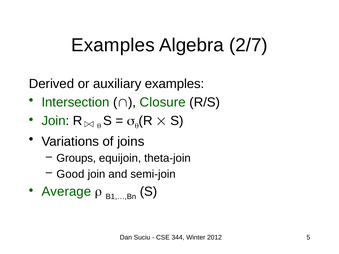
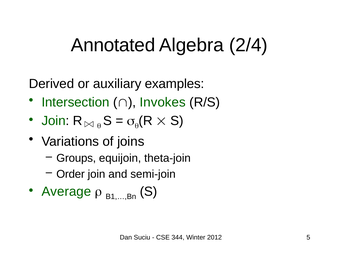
Examples at (113, 45): Examples -> Annotated
2/7: 2/7 -> 2/4
Closure: Closure -> Invokes
Good: Good -> Order
